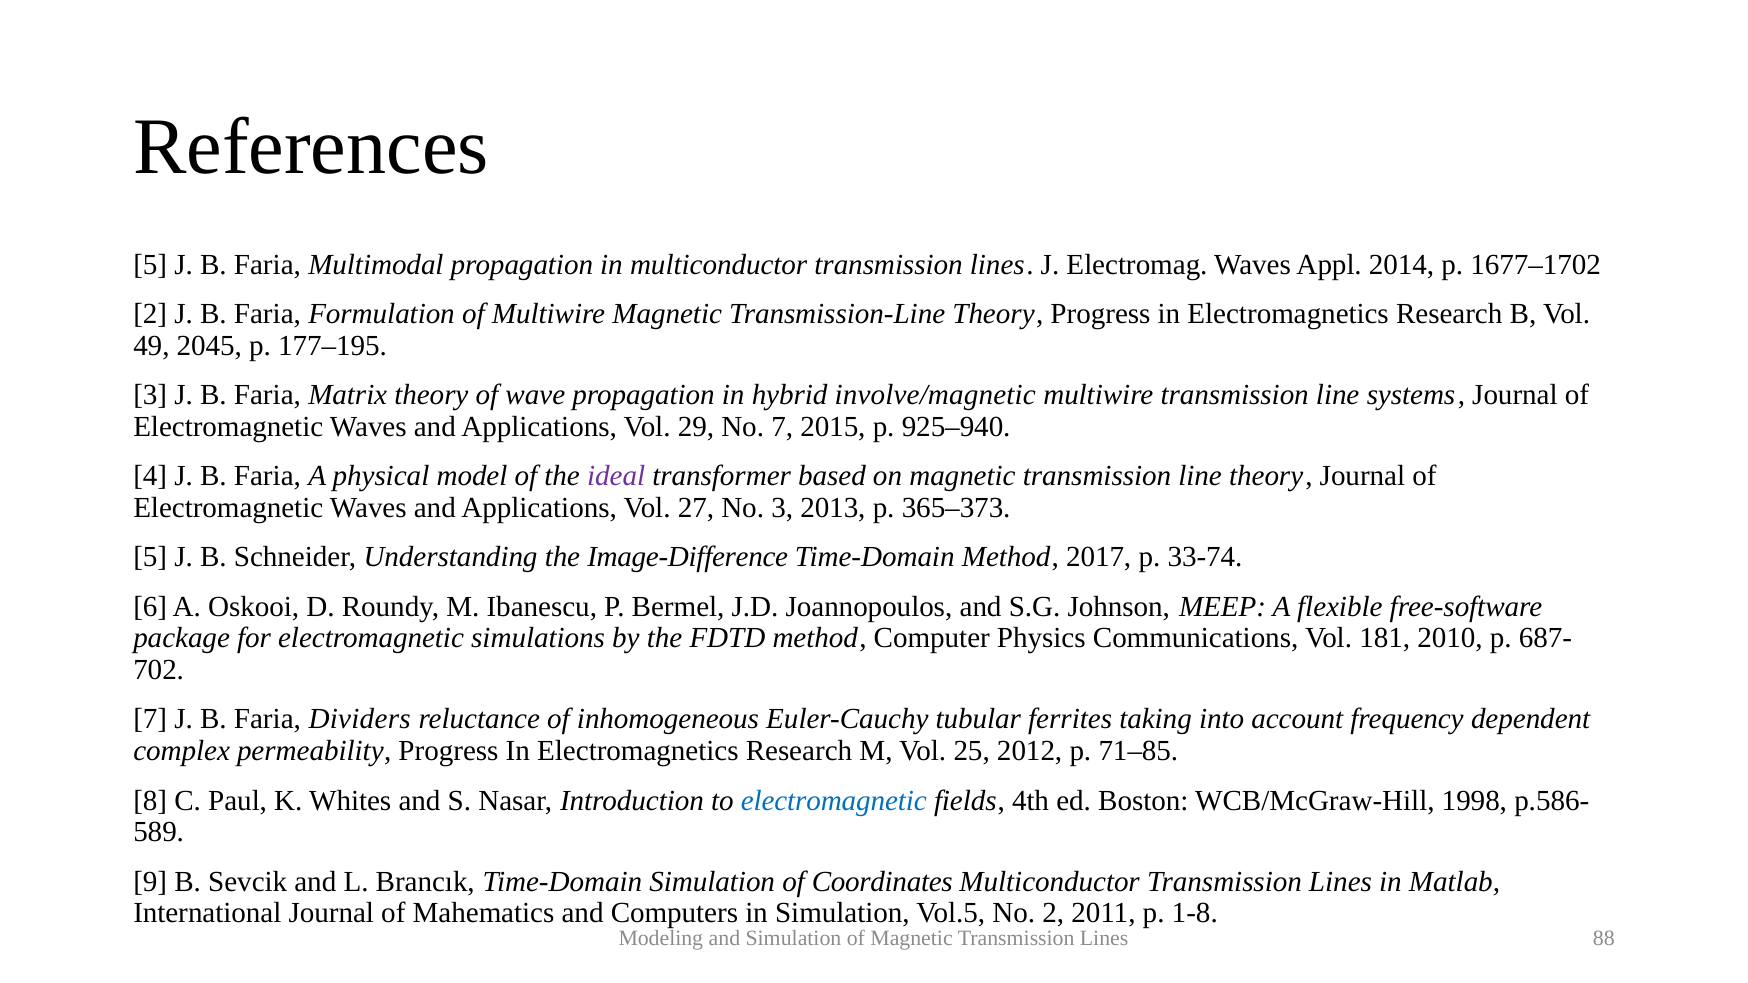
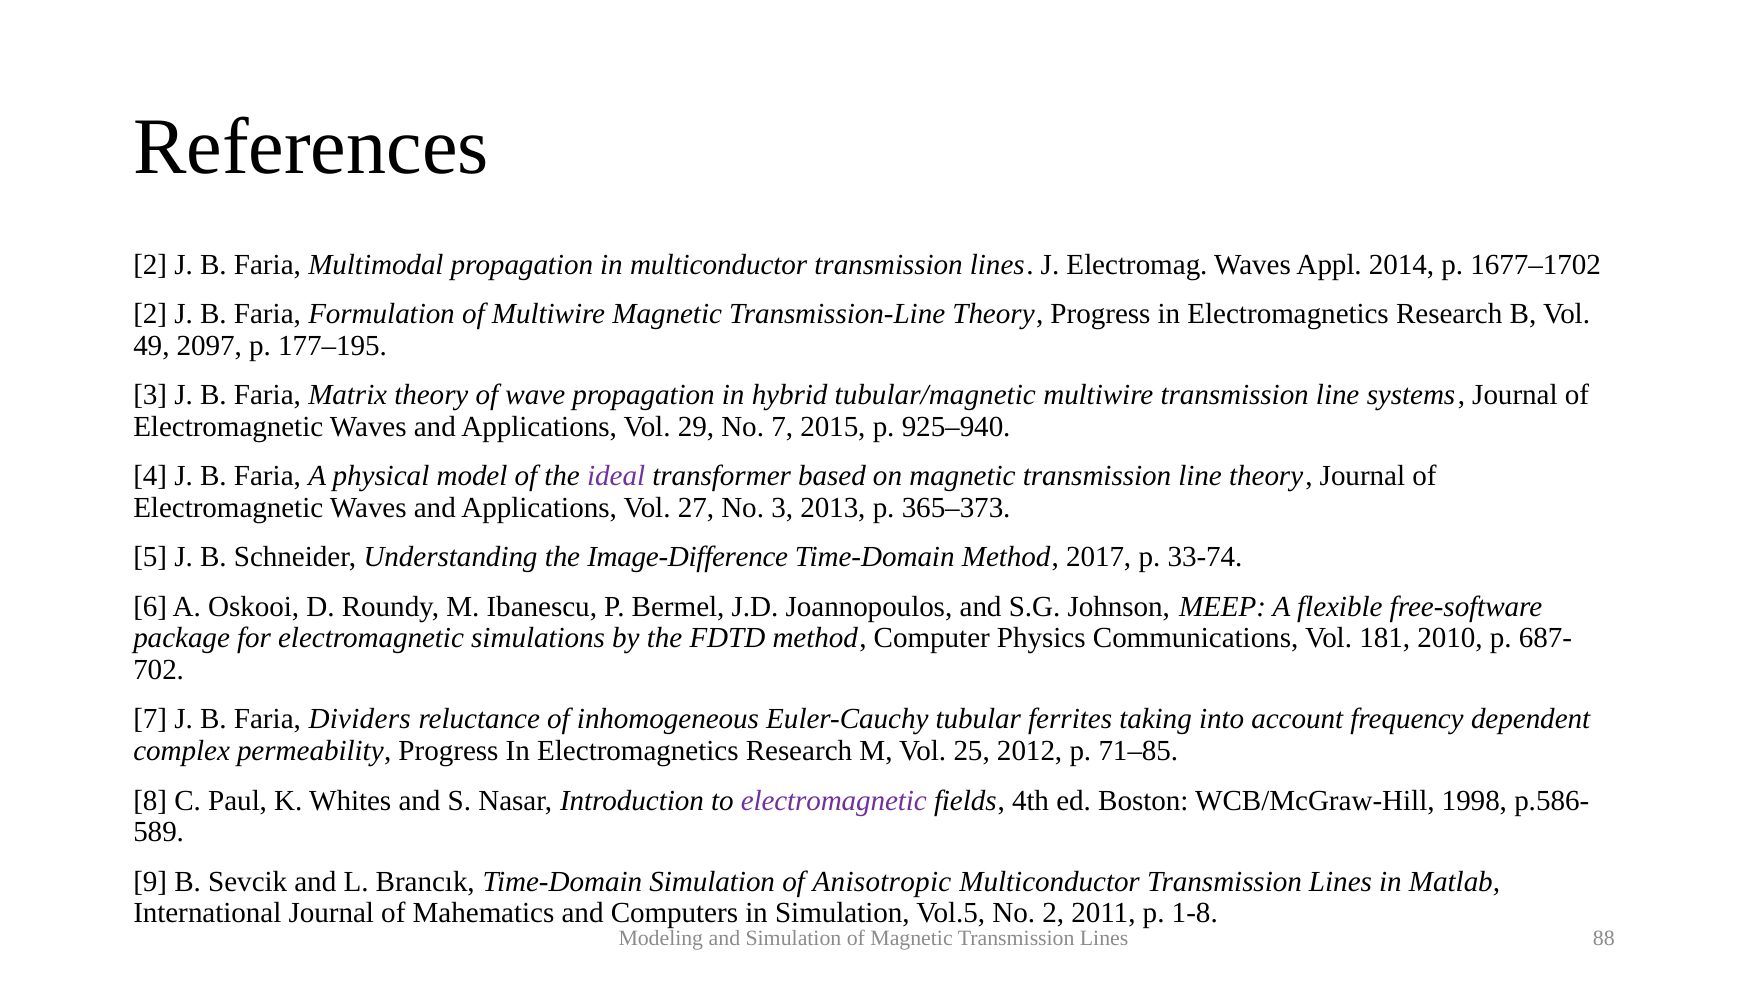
5 at (150, 264): 5 -> 2
2045: 2045 -> 2097
involve/magnetic: involve/magnetic -> tubular/magnetic
electromagnetic at (834, 801) colour: blue -> purple
Coordinates: Coordinates -> Anisotropic
